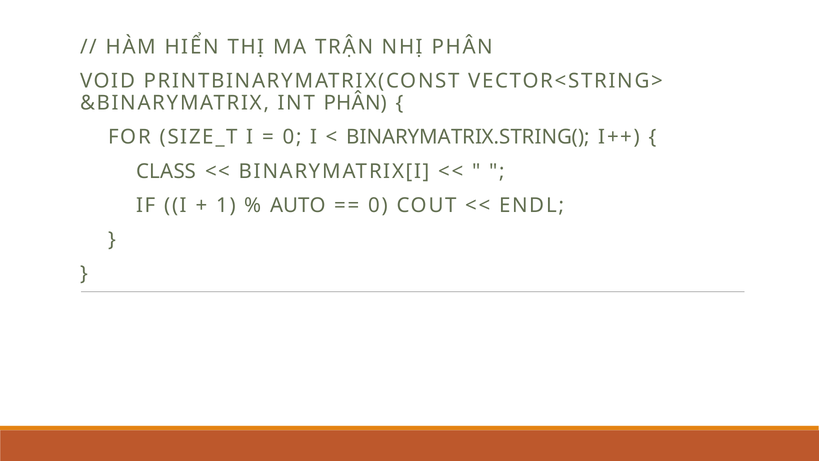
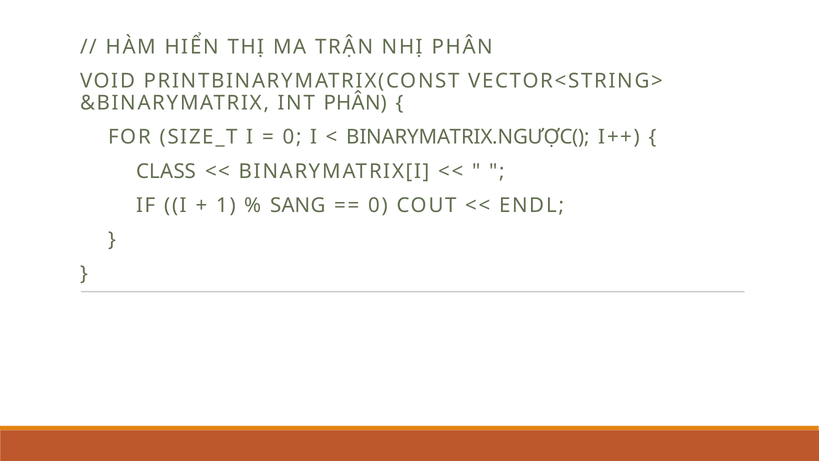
BINARYMATRIX.STRING(: BINARYMATRIX.STRING( -> BINARYMATRIX.NGƯỢC(
AUTO: AUTO -> SANG
